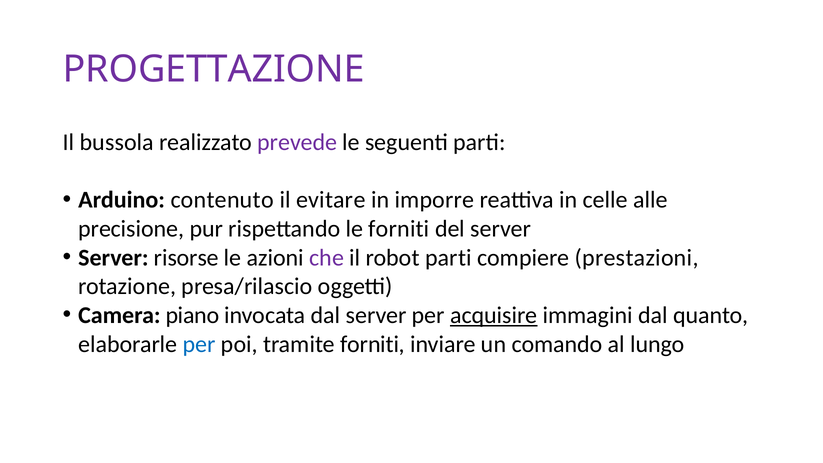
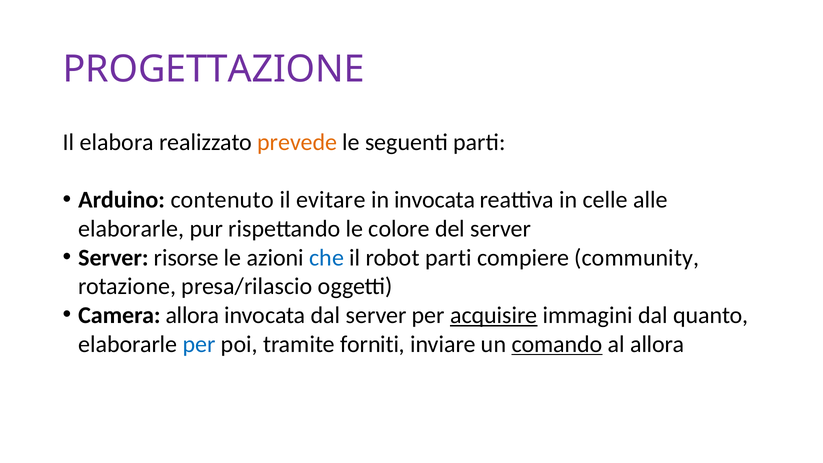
bussola: bussola -> elabora
prevede colour: purple -> orange
in imporre: imporre -> invocata
precisione at (131, 229): precisione -> elaborarle
le forniti: forniti -> colore
che colour: purple -> blue
prestazioni: prestazioni -> community
Camera piano: piano -> allora
comando underline: none -> present
al lungo: lungo -> allora
